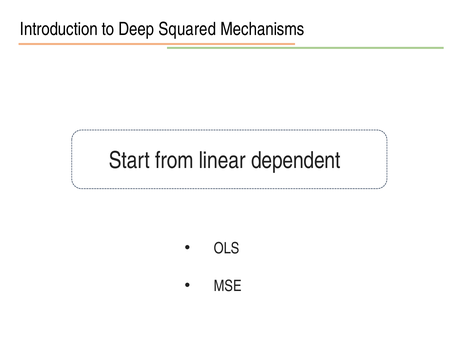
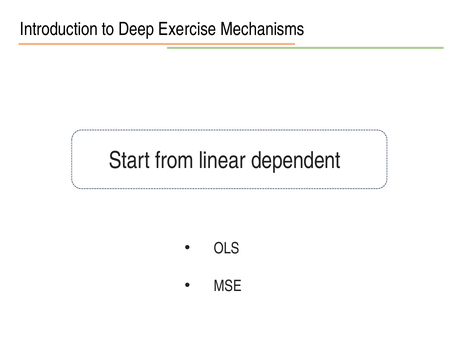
Squared: Squared -> Exercise
